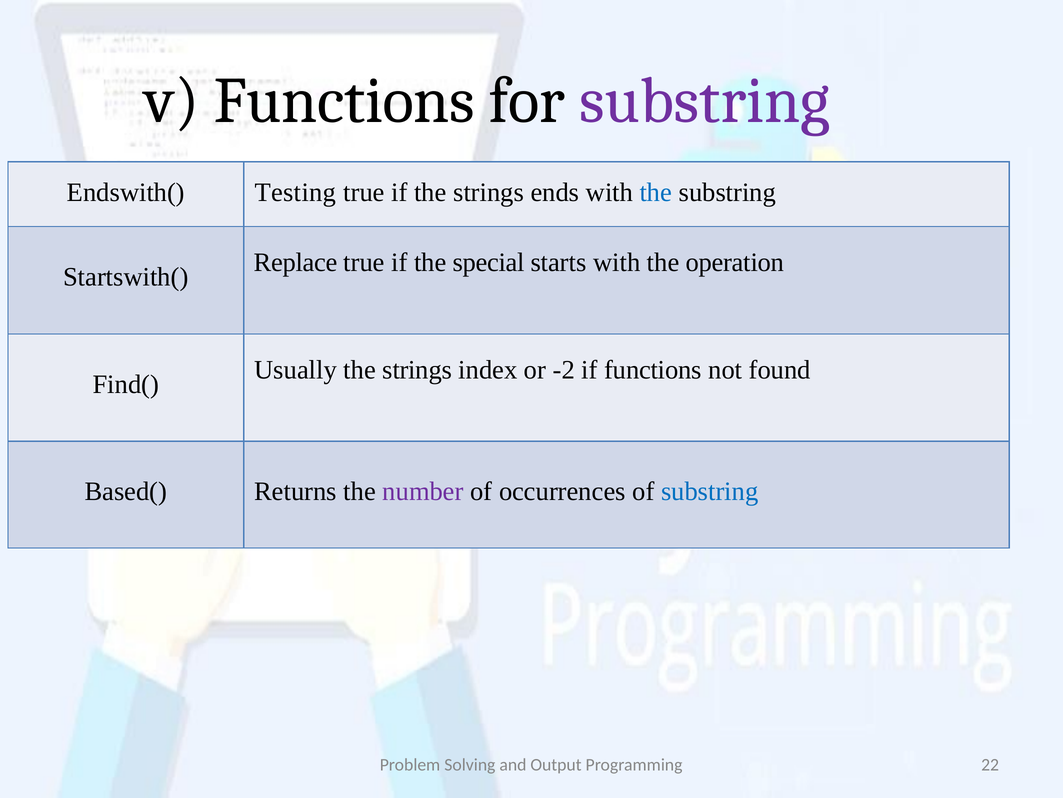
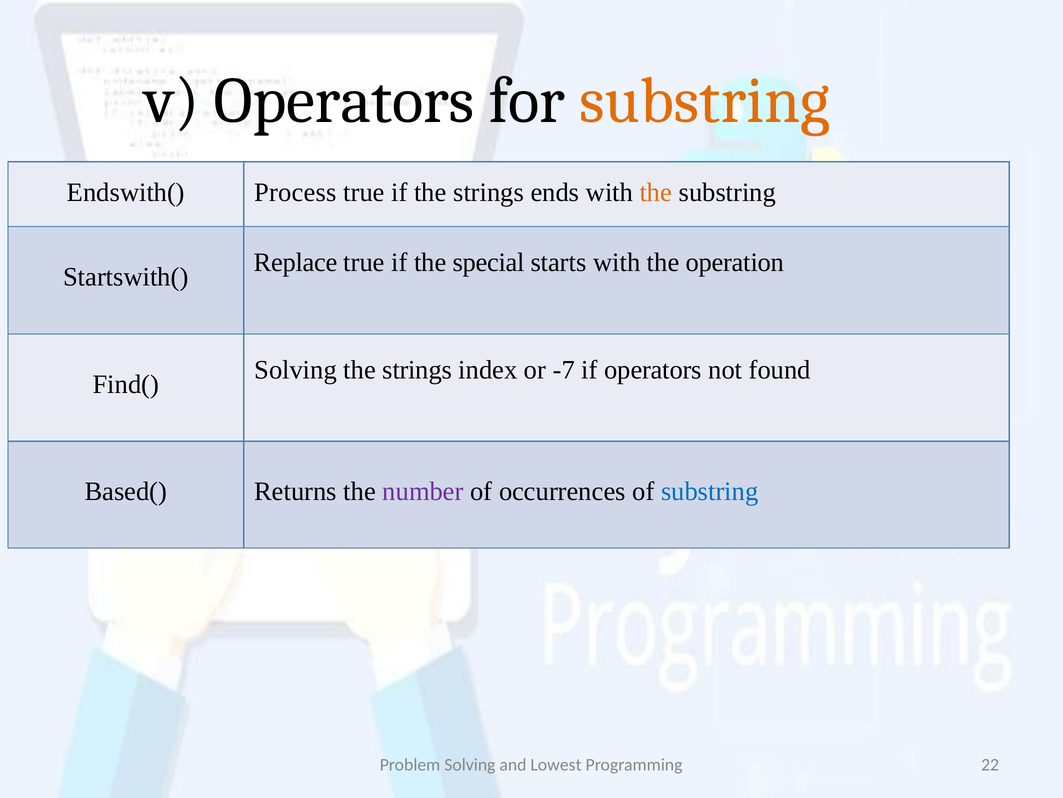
v Functions: Functions -> Operators
substring at (705, 101) colour: purple -> orange
Testing: Testing -> Process
the at (656, 192) colour: blue -> orange
Usually at (296, 370): Usually -> Solving
-2: -2 -> -7
if functions: functions -> operators
Output: Output -> Lowest
